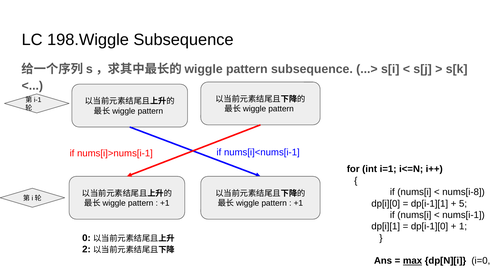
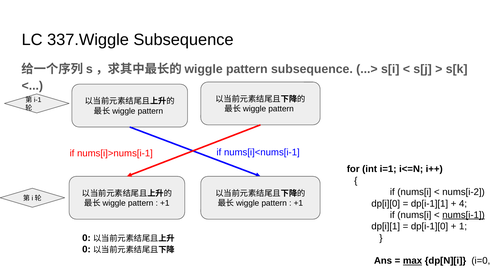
198.Wiggle: 198.Wiggle -> 337.Wiggle
nums[i-8: nums[i-8 -> nums[i-2
5: 5 -> 4
nums[i-1 underline: none -> present
2 at (86, 250): 2 -> 0
